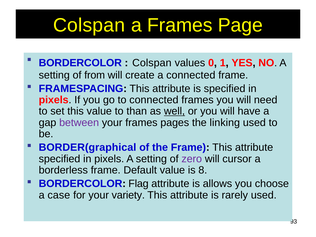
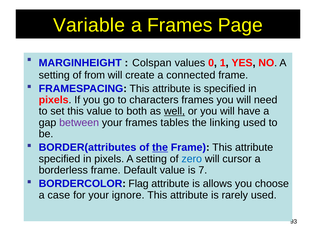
Colspan at (89, 25): Colspan -> Variable
BORDERCOLOR at (80, 63): BORDERCOLOR -> MARGINHEIGHT
to connected: connected -> characters
than: than -> both
pages: pages -> tables
BORDER(graphical: BORDER(graphical -> BORDER(attributes
the at (160, 147) underline: none -> present
zero colour: purple -> blue
8: 8 -> 7
variety: variety -> ignore
